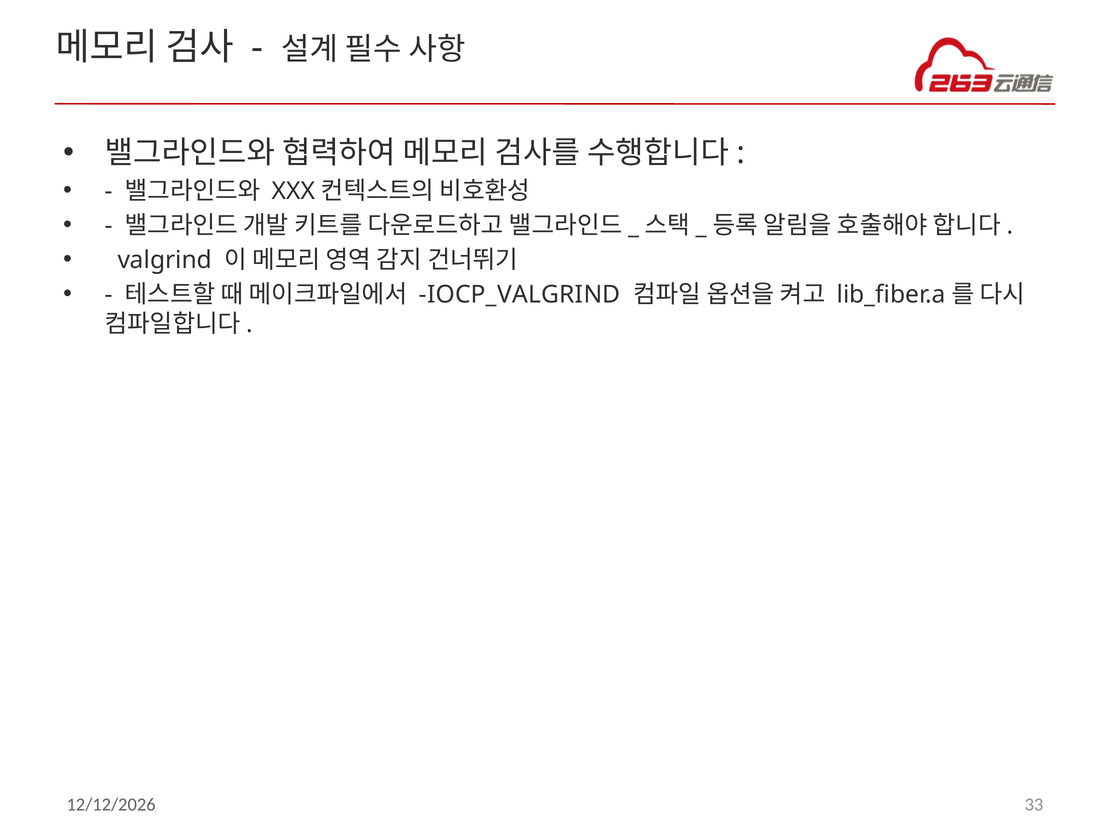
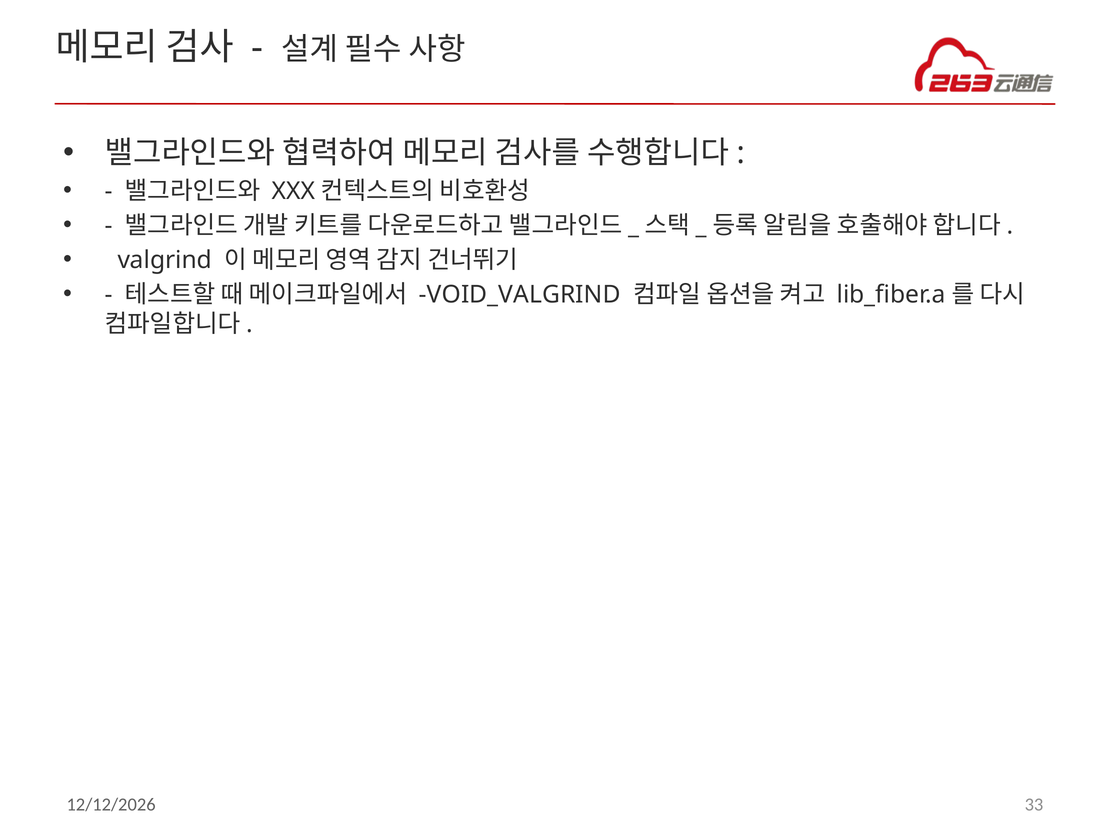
IOCP_VALGRIND: IOCP_VALGRIND -> VOID_VALGRIND
